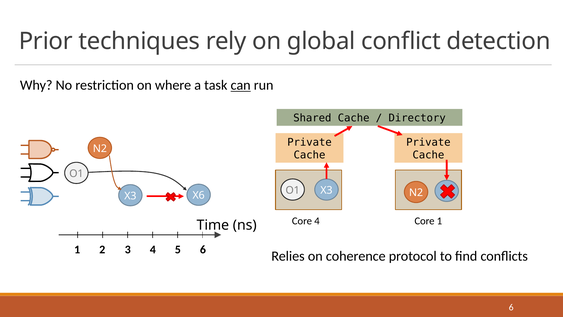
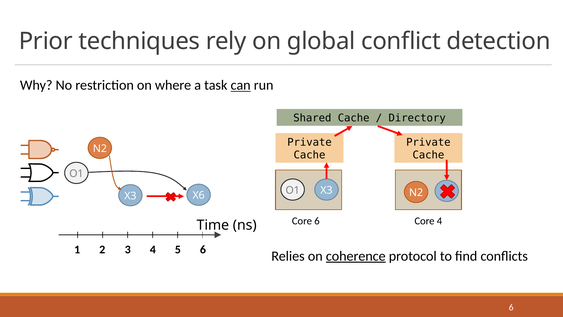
Core 4: 4 -> 6
Core 1: 1 -> 4
coherence underline: none -> present
